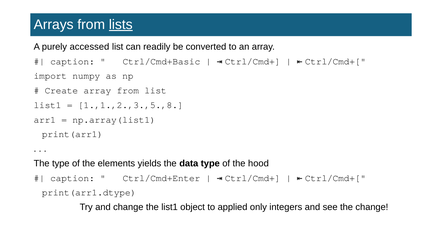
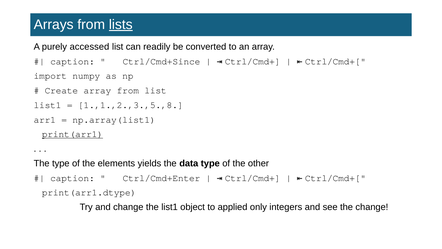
Ctrl/Cmd+Basic: Ctrl/Cmd+Basic -> Ctrl/Cmd+Since
print(arr1 underline: none -> present
hood: hood -> other
